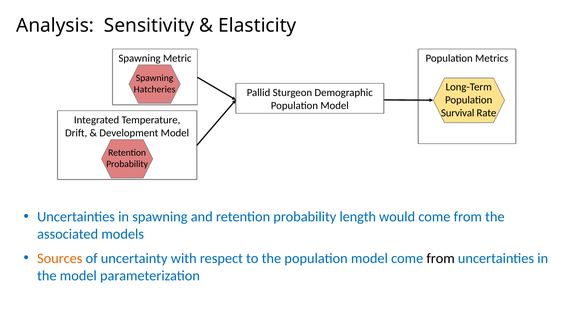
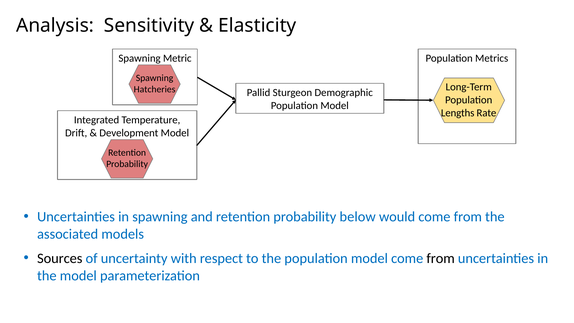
Survival: Survival -> Lengths
length: length -> below
Sources colour: orange -> black
